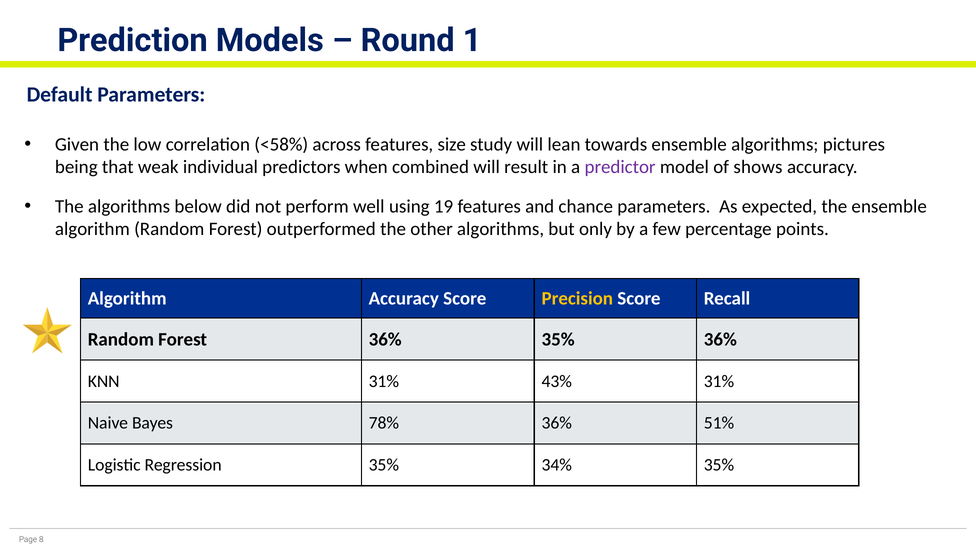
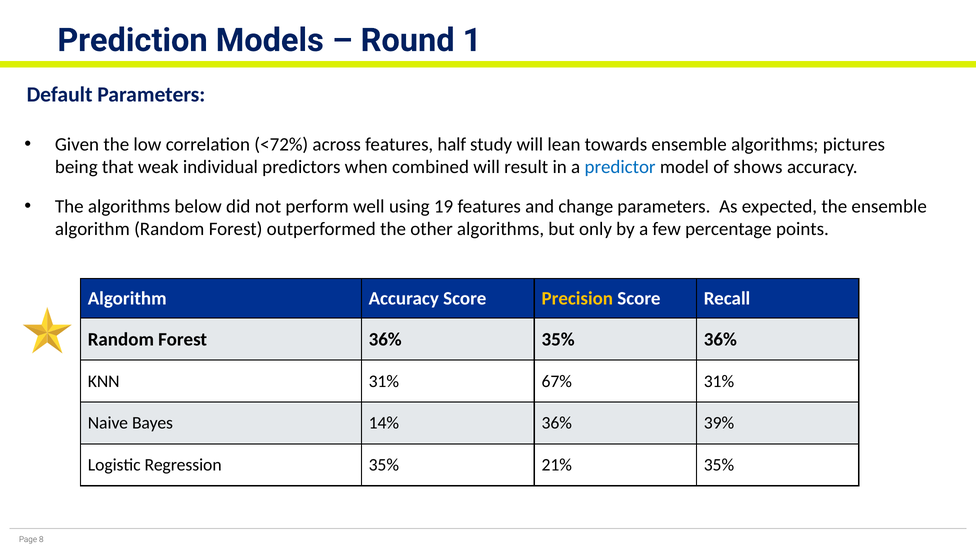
<58%: <58% -> <72%
size: size -> half
predictor colour: purple -> blue
chance: chance -> change
43%: 43% -> 67%
78%: 78% -> 14%
51%: 51% -> 39%
34%: 34% -> 21%
